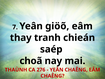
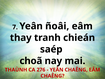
giöõ: giöõ -> ñoâi
